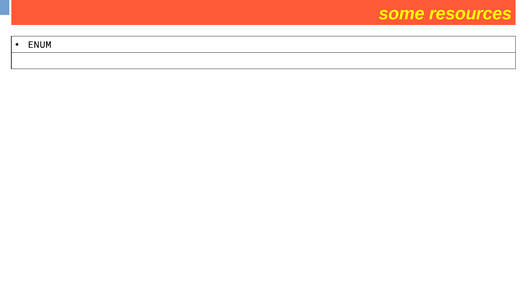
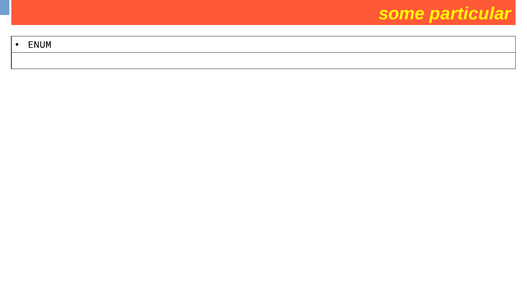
resources: resources -> particular
